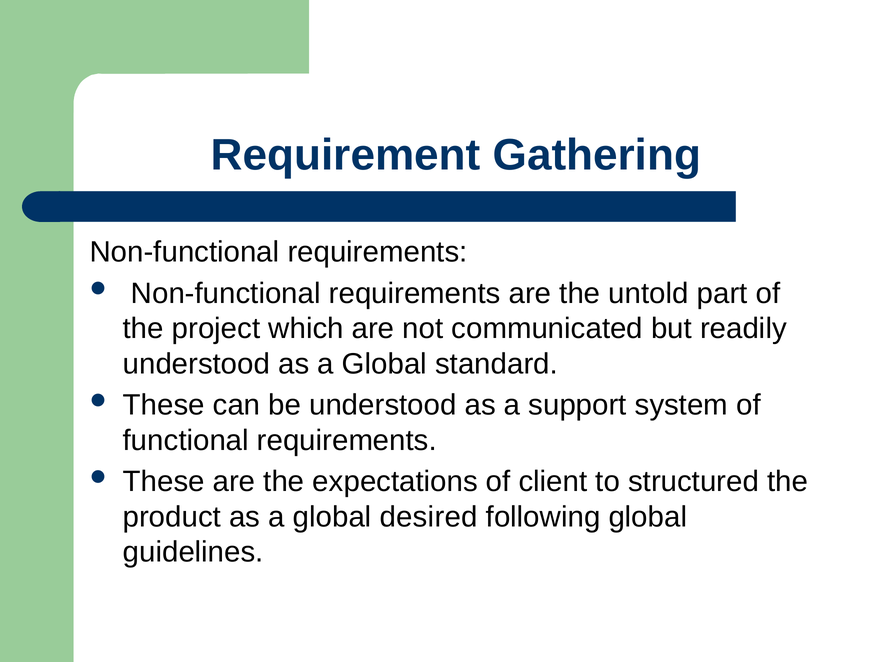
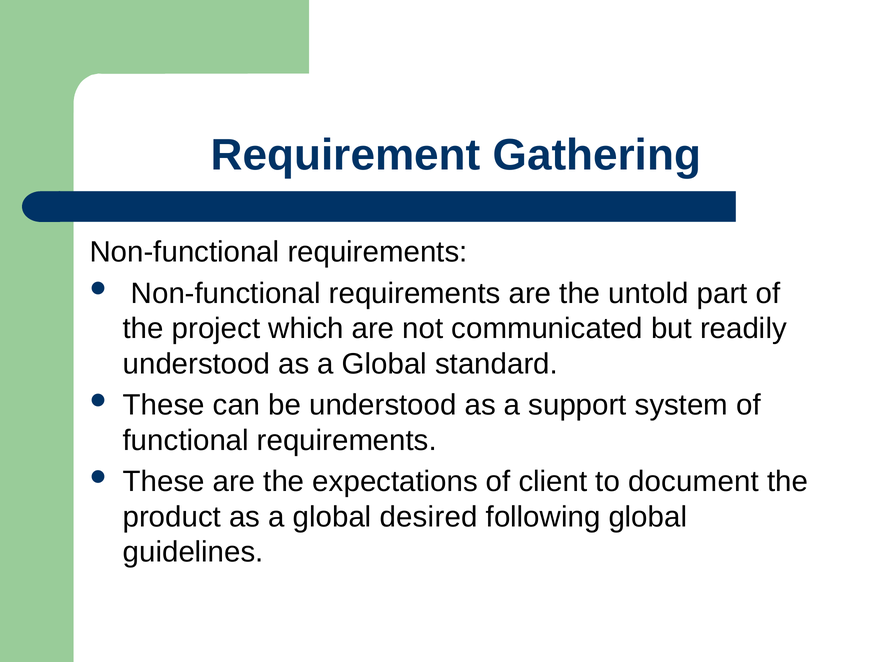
structured: structured -> document
